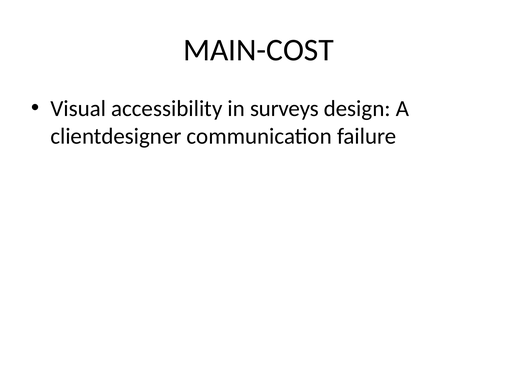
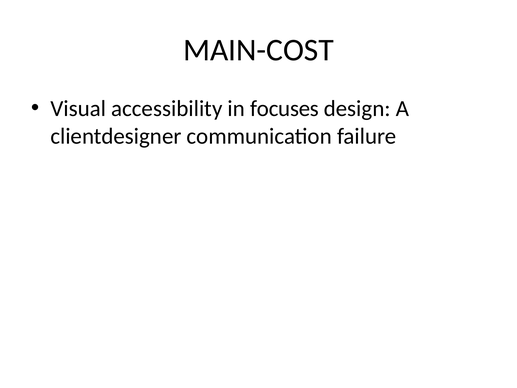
surveys: surveys -> focuses
